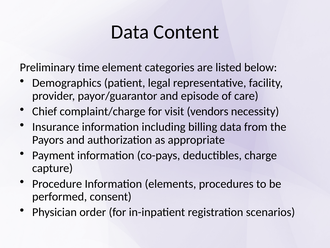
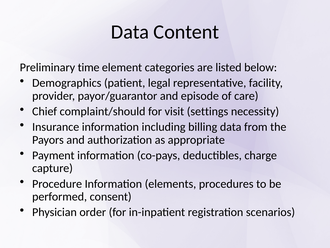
complaint/charge: complaint/charge -> complaint/should
vendors: vendors -> settings
